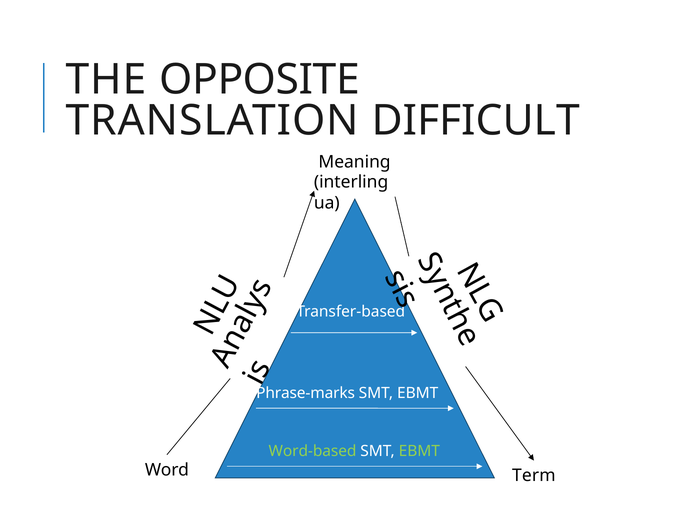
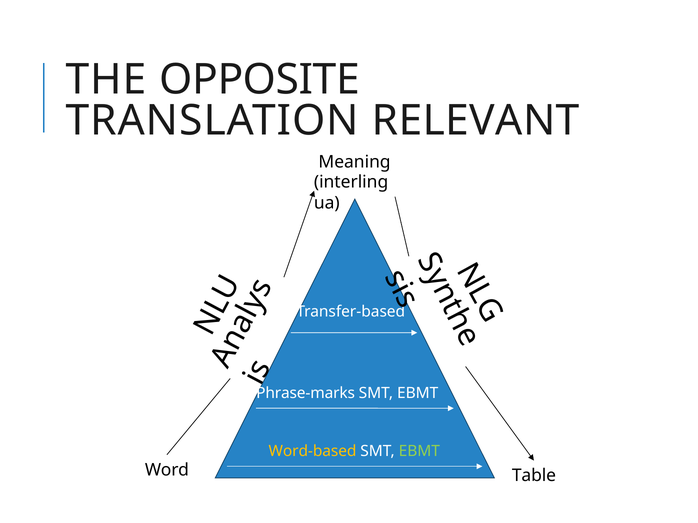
DIFFICULT: DIFFICULT -> RELEVANT
Word-based colour: light green -> yellow
Term: Term -> Table
